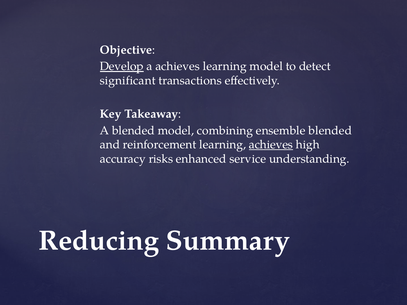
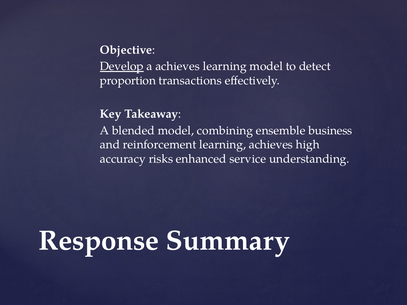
significant: significant -> proportion
ensemble blended: blended -> business
achieves at (271, 145) underline: present -> none
Reducing: Reducing -> Response
